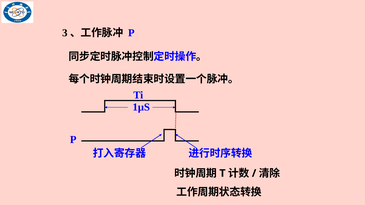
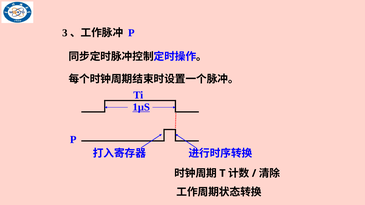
1µS underline: none -> present
